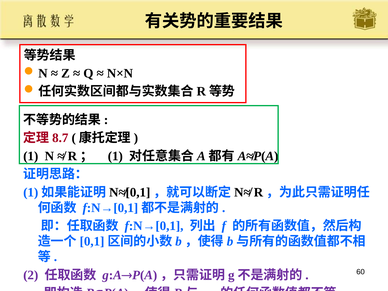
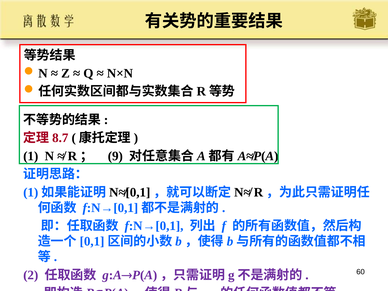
R； 1: 1 -> 9
